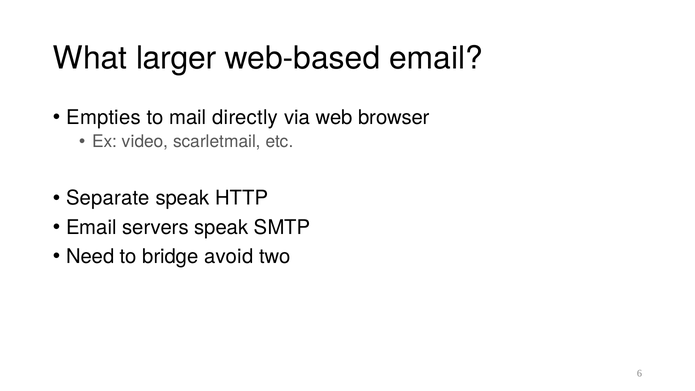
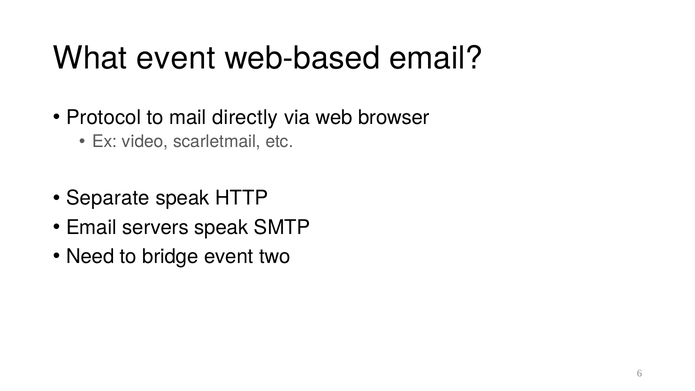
What larger: larger -> event
Empties: Empties -> Protocol
bridge avoid: avoid -> event
